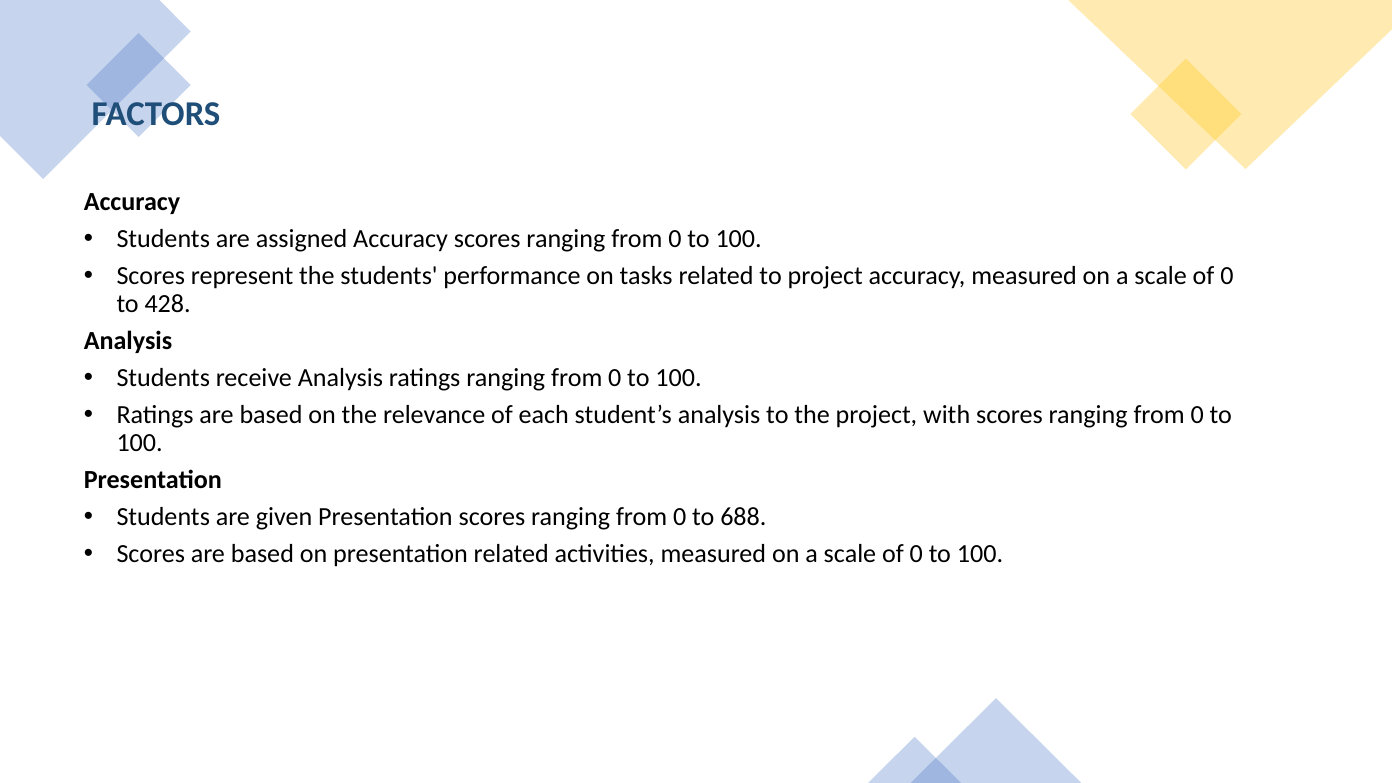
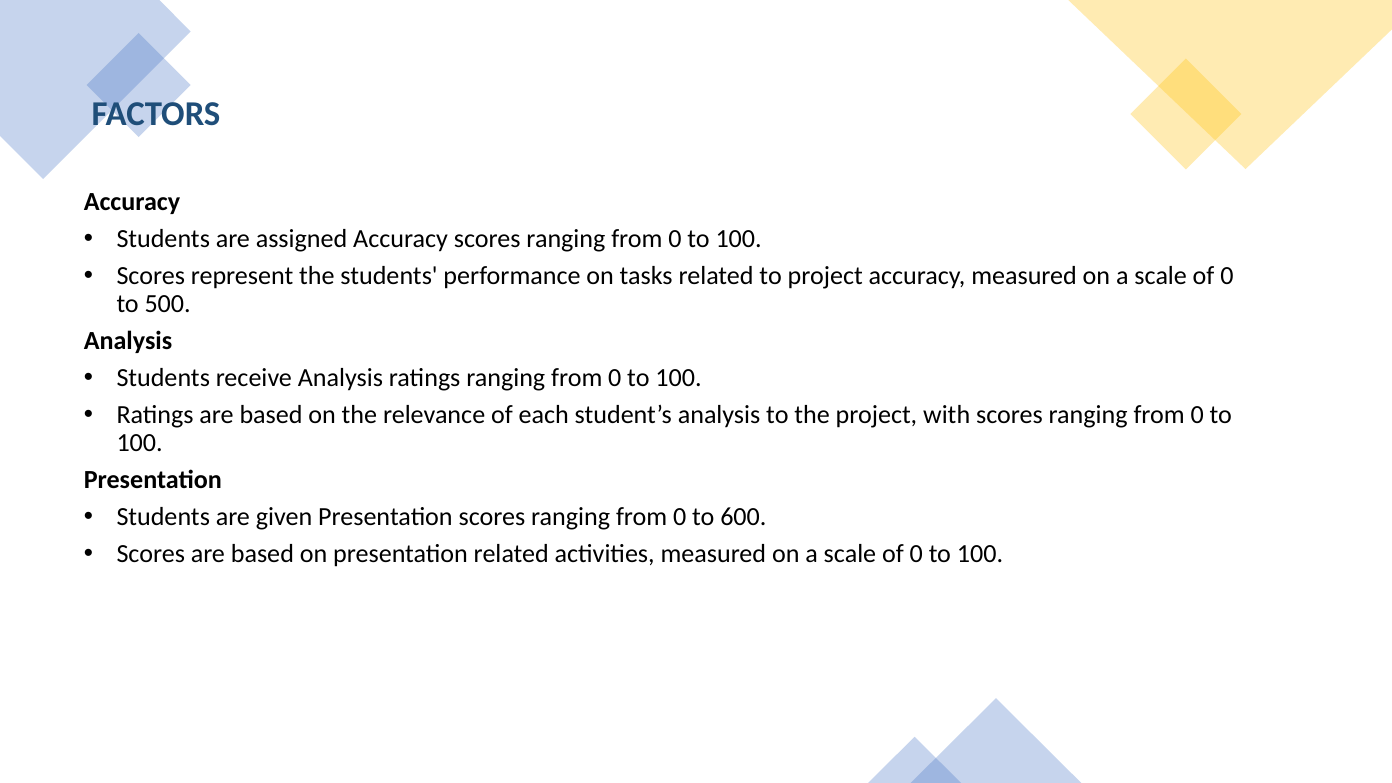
428: 428 -> 500
688: 688 -> 600
